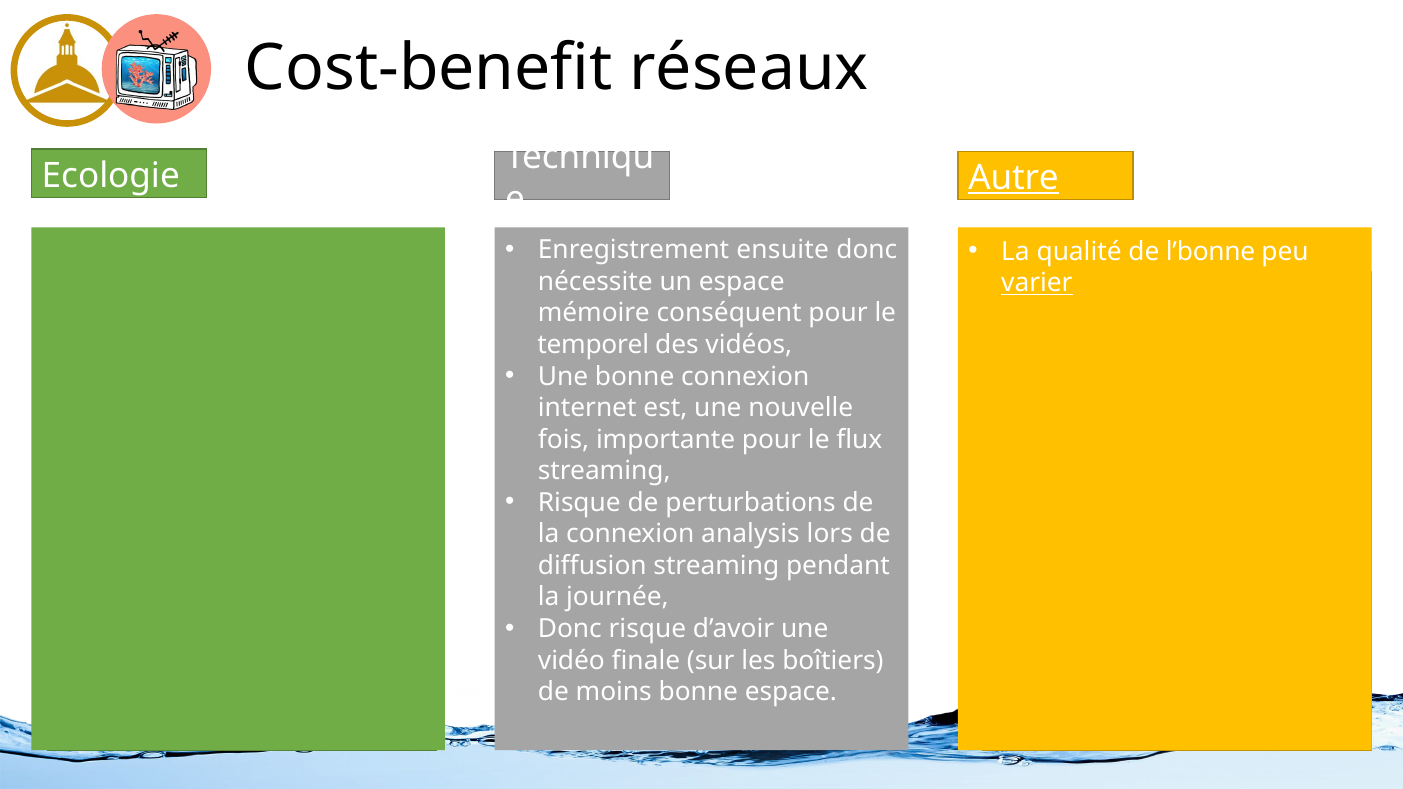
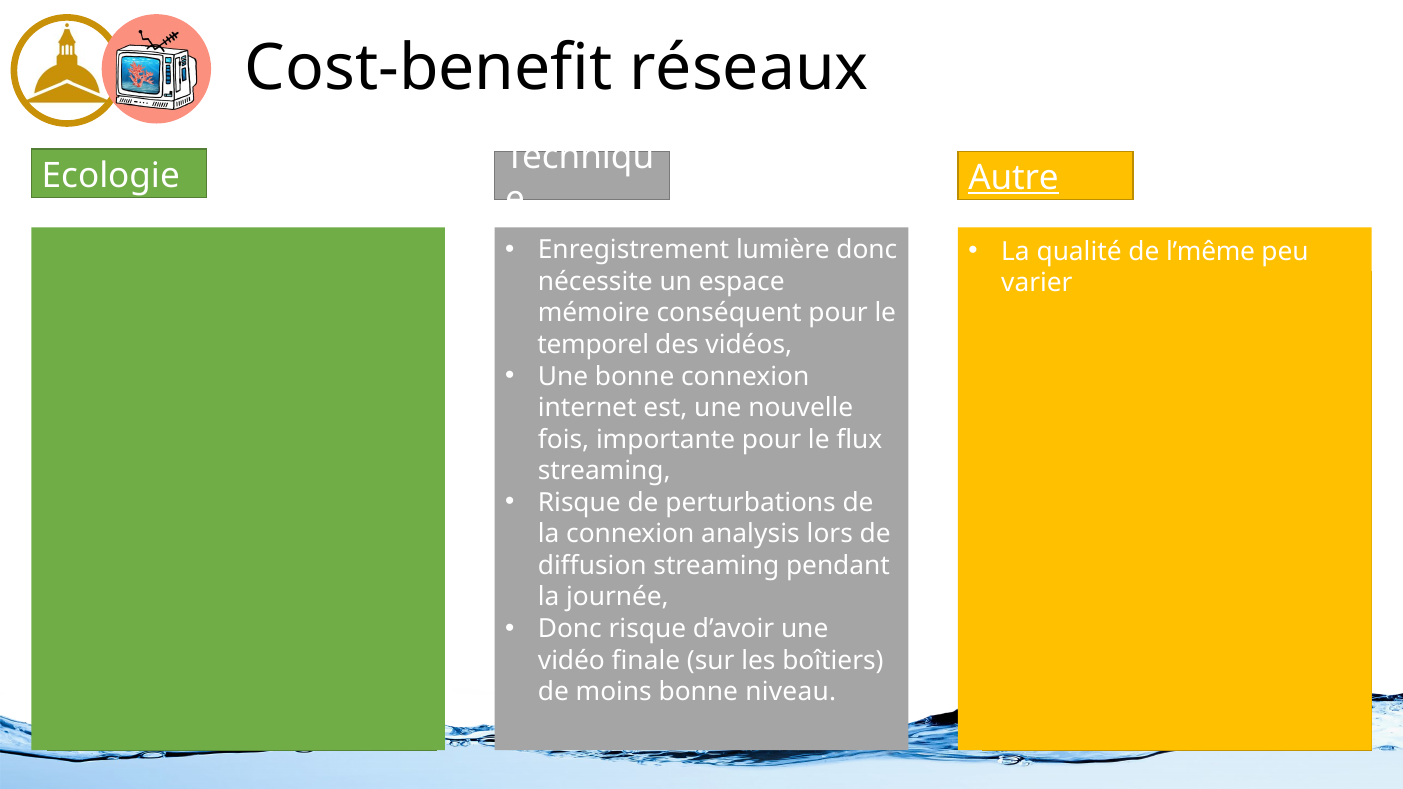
ensuite: ensuite -> lumière
l’bonne: l’bonne -> l’même
varier underline: present -> none
bonne espace: espace -> niveau
